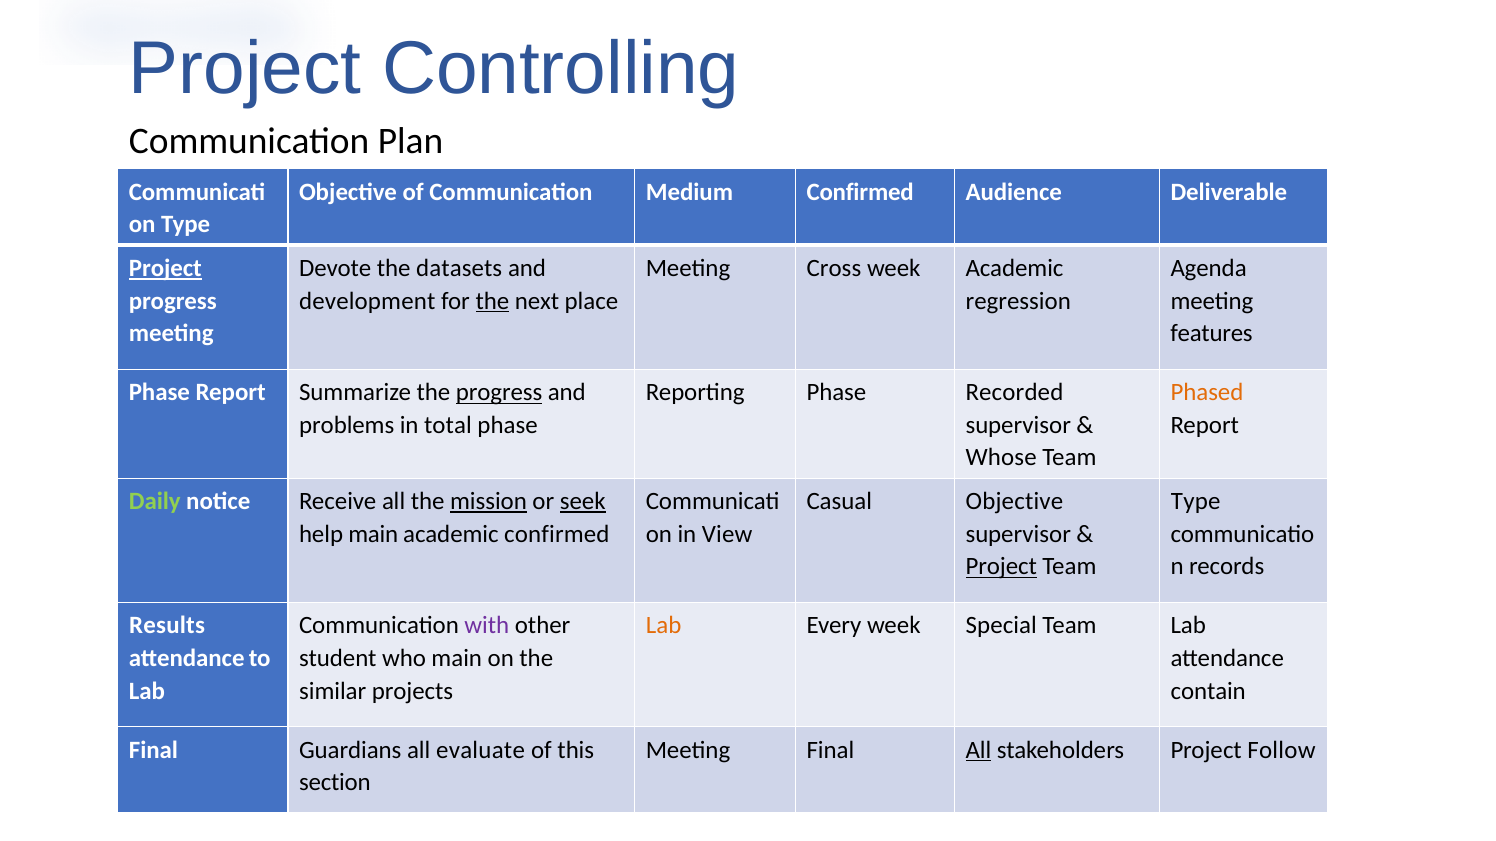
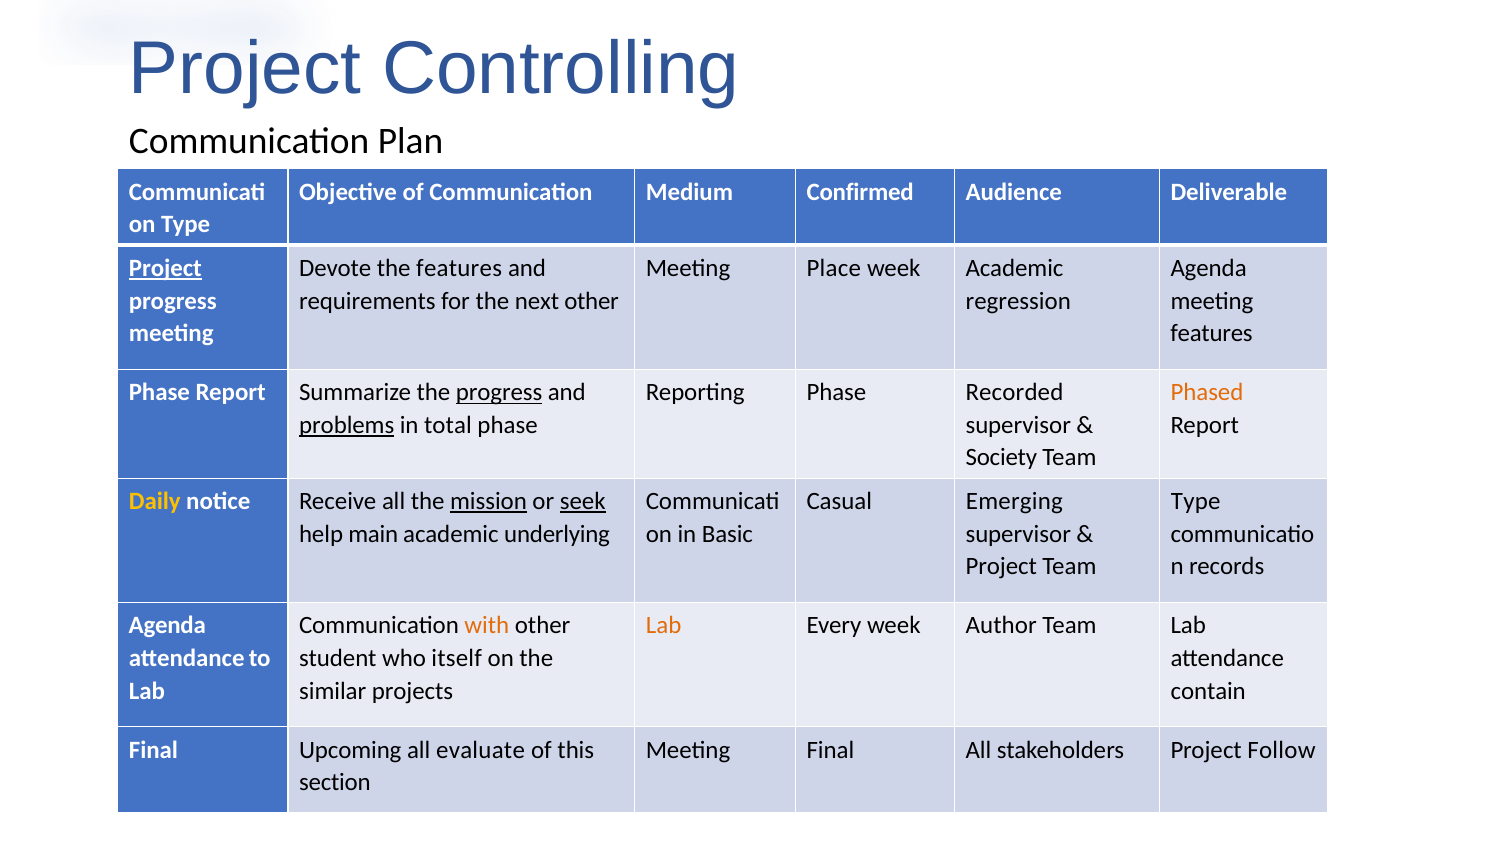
the datasets: datasets -> features
Cross: Cross -> Place
development: development -> requirements
the at (492, 301) underline: present -> none
next place: place -> other
problems underline: none -> present
Whose: Whose -> Society
Daily colour: light green -> yellow
Casual Objective: Objective -> Emerging
academic confirmed: confirmed -> underlying
View: View -> Basic
Project at (1001, 567) underline: present -> none
Results at (167, 626): Results -> Agenda
with colour: purple -> orange
Special: Special -> Author
who main: main -> itself
Guardians: Guardians -> Upcoming
All at (978, 750) underline: present -> none
